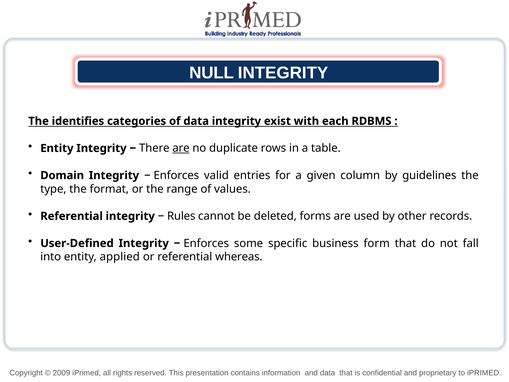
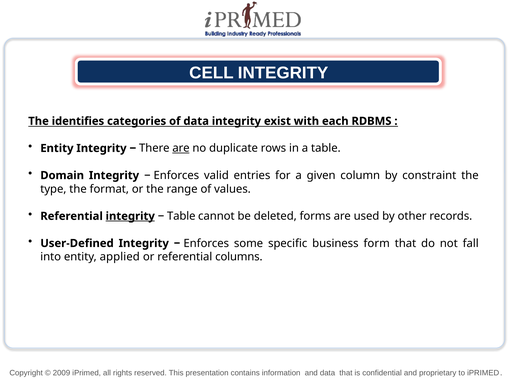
NULL: NULL -> CELL
guidelines: guidelines -> constraint
integrity at (130, 216) underline: none -> present
Rules at (181, 216): Rules -> Table
whereas: whereas -> columns
